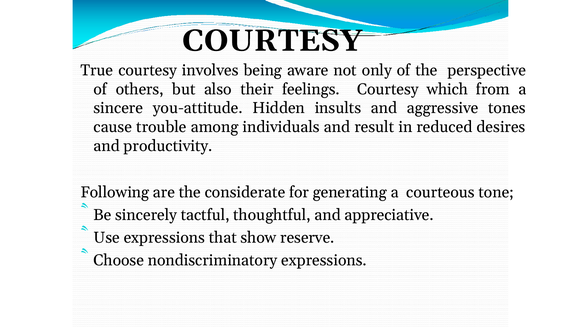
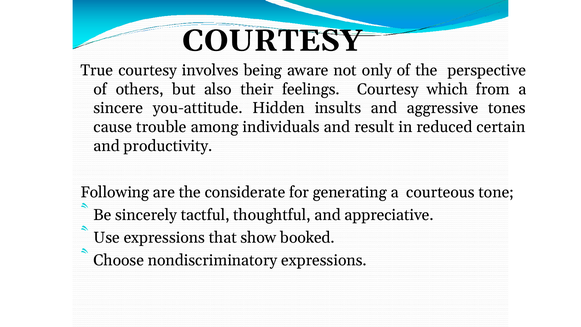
desires: desires -> certain
reserve: reserve -> booked
